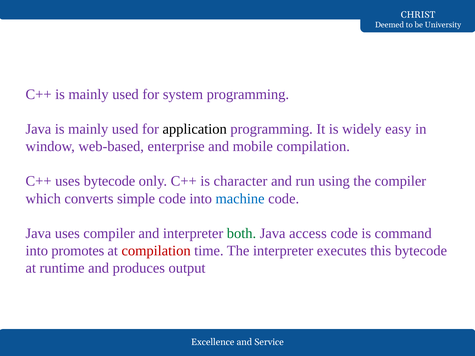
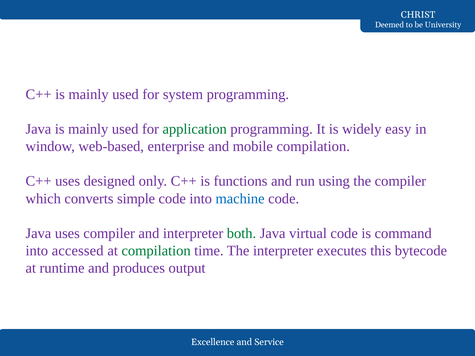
application colour: black -> green
uses bytecode: bytecode -> designed
character: character -> functions
access: access -> virtual
promotes: promotes -> accessed
compilation at (156, 251) colour: red -> green
